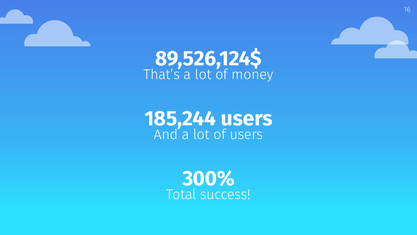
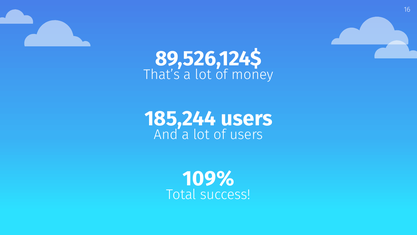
300%: 300% -> 109%
